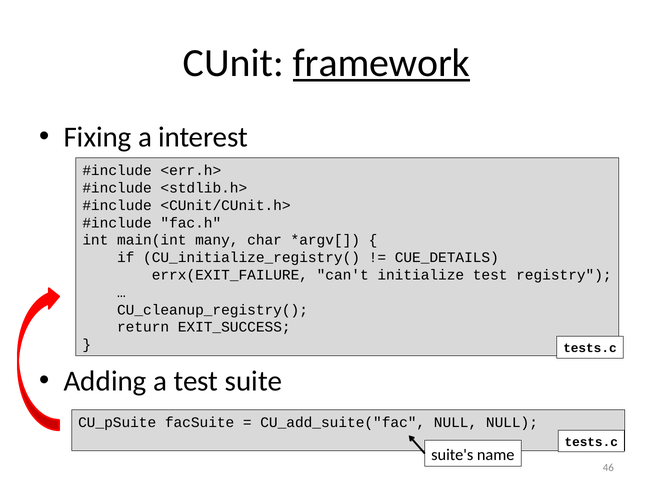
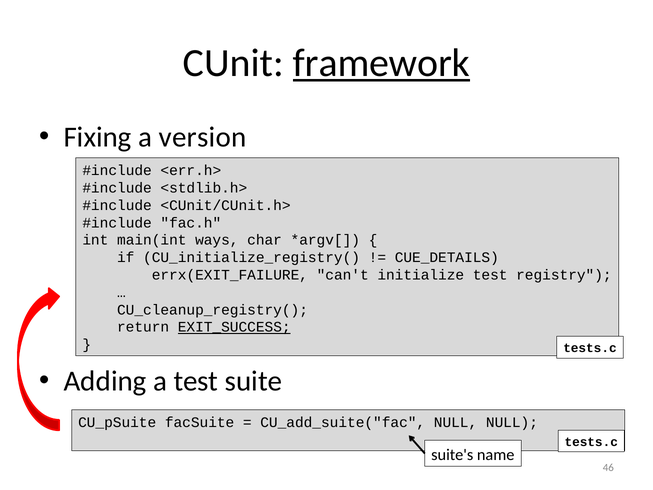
interest: interest -> version
many: many -> ways
EXIT_SUCCESS underline: none -> present
